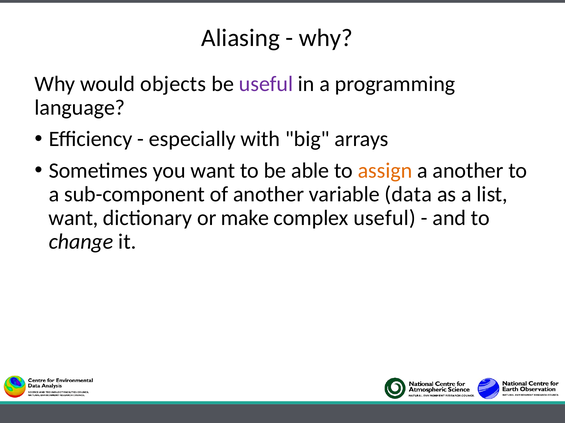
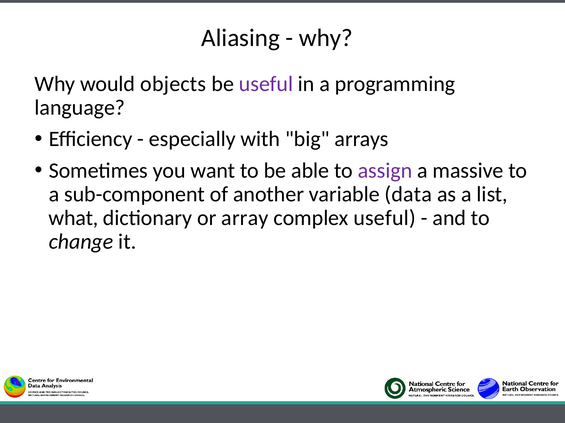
assign colour: orange -> purple
a another: another -> massive
want at (73, 218): want -> what
make: make -> array
